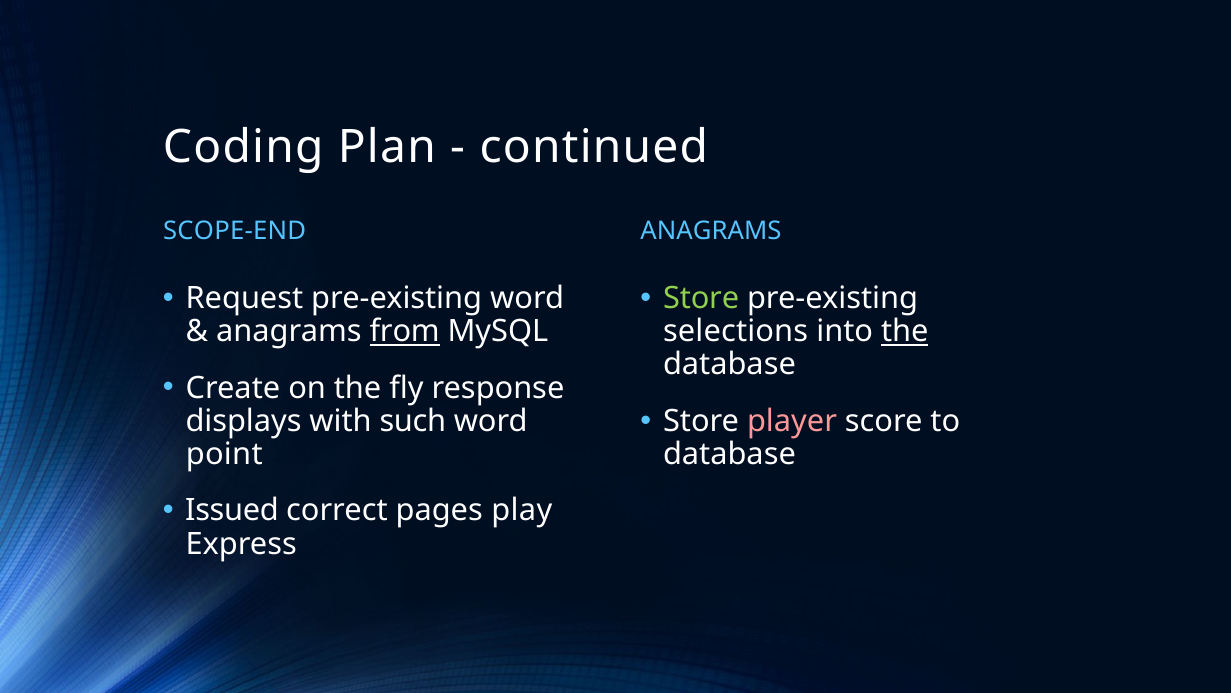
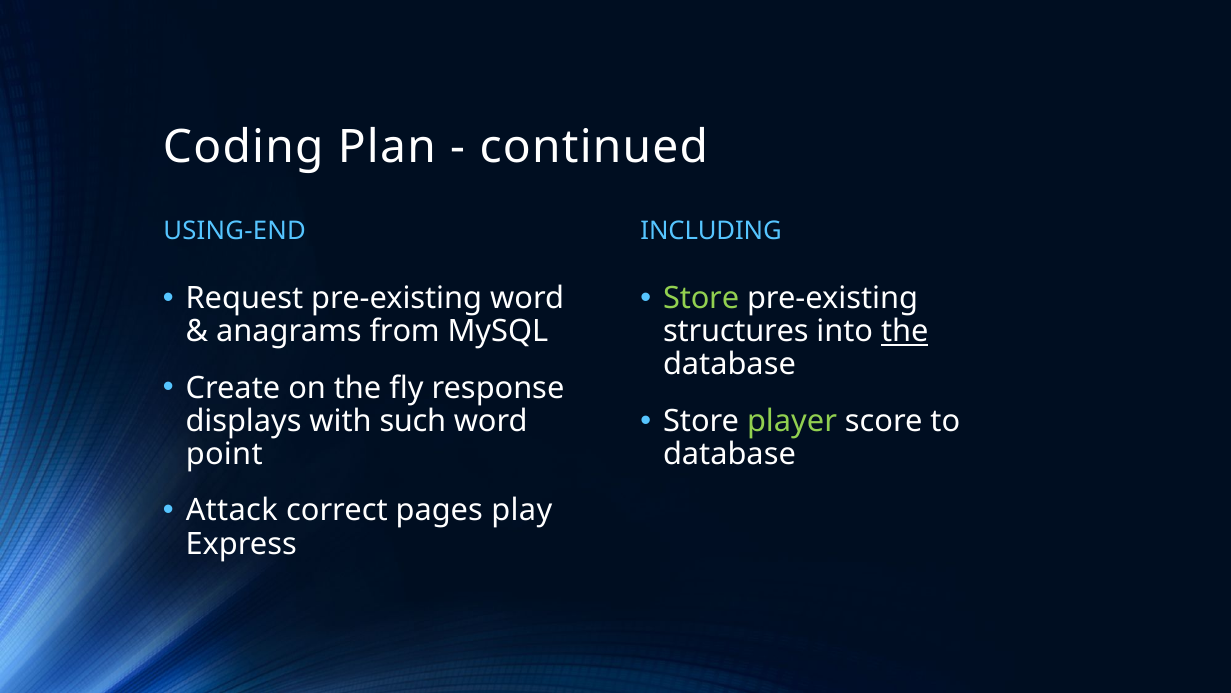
SCOPE-END: SCOPE-END -> USING-END
ANAGRAMS at (711, 231): ANAGRAMS -> INCLUDING
from underline: present -> none
selections: selections -> structures
player colour: pink -> light green
Issued: Issued -> Attack
